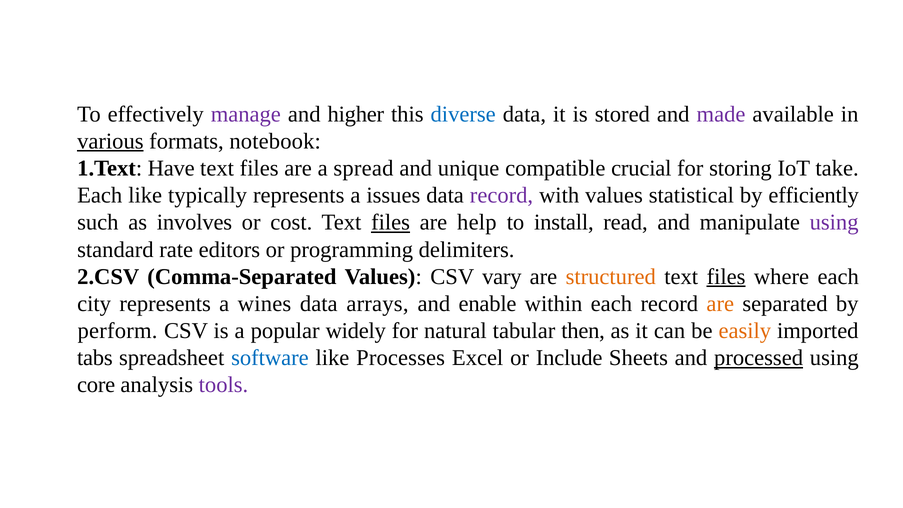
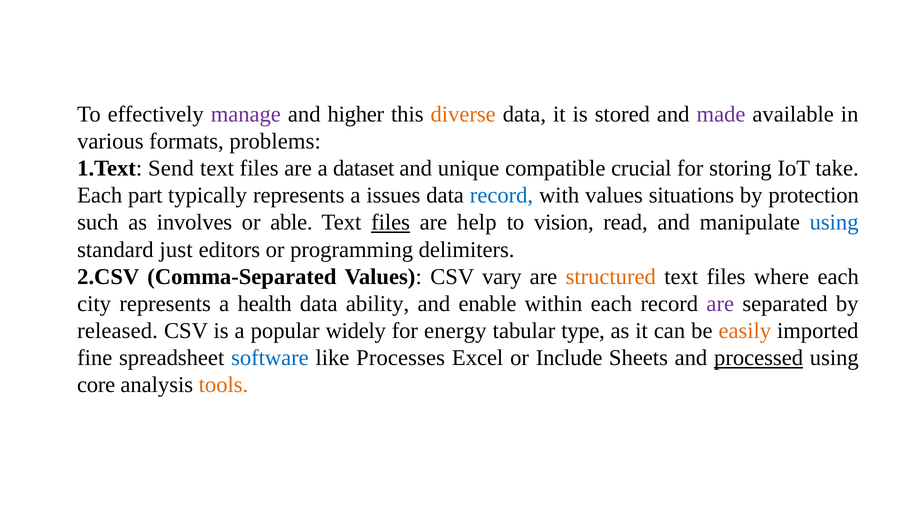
diverse colour: blue -> orange
various underline: present -> none
notebook: notebook -> problems
Have: Have -> Send
spread: spread -> dataset
Each like: like -> part
record at (502, 195) colour: purple -> blue
statistical: statistical -> situations
efficiently: efficiently -> protection
cost: cost -> able
install: install -> vision
using at (834, 222) colour: purple -> blue
rate: rate -> just
files at (726, 277) underline: present -> none
wines: wines -> health
arrays: arrays -> ability
are at (720, 304) colour: orange -> purple
perform: perform -> released
natural: natural -> energy
then: then -> type
tabs: tabs -> fine
tools colour: purple -> orange
